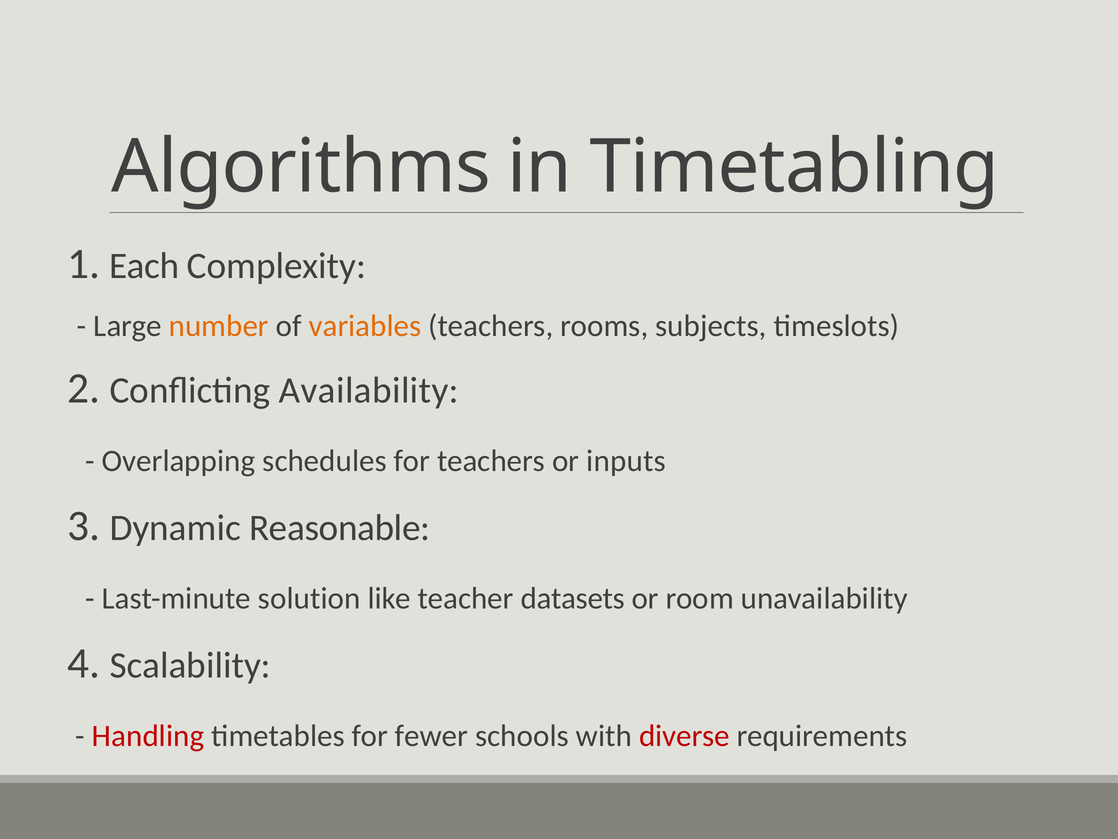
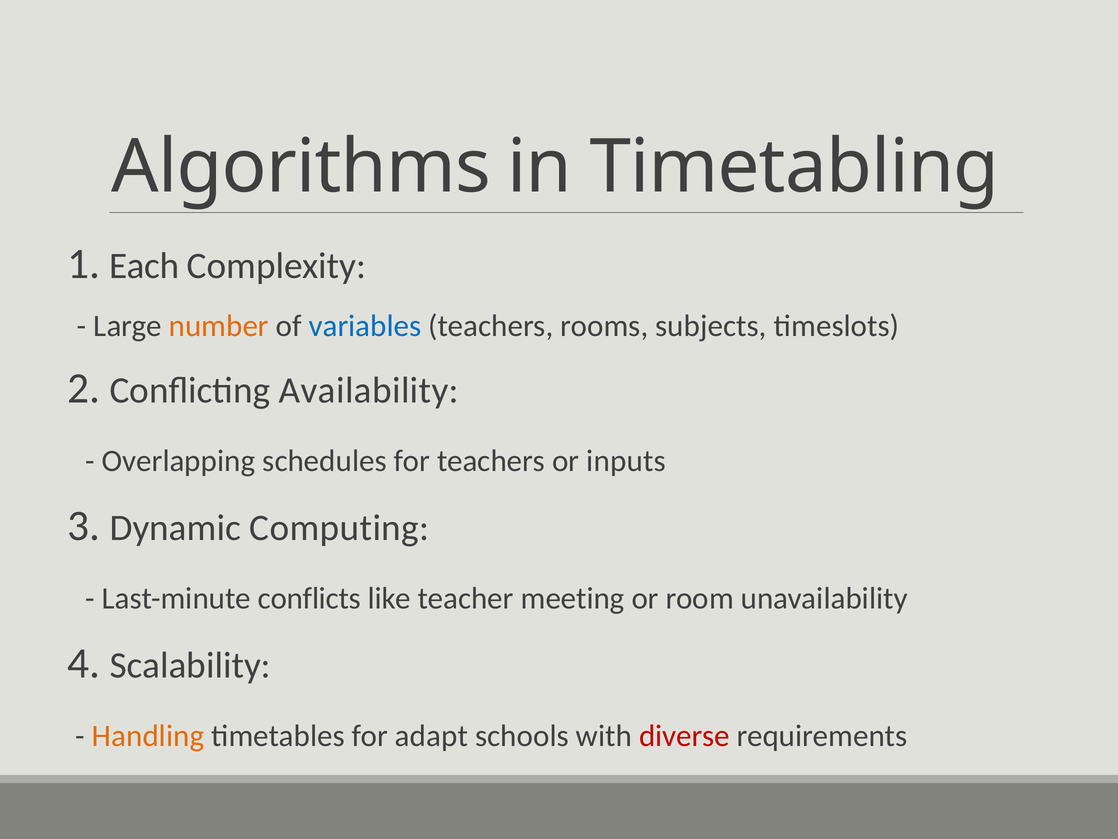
variables colour: orange -> blue
Reasonable: Reasonable -> Computing
solution: solution -> conflicts
datasets: datasets -> meeting
Handling colour: red -> orange
fewer: fewer -> adapt
